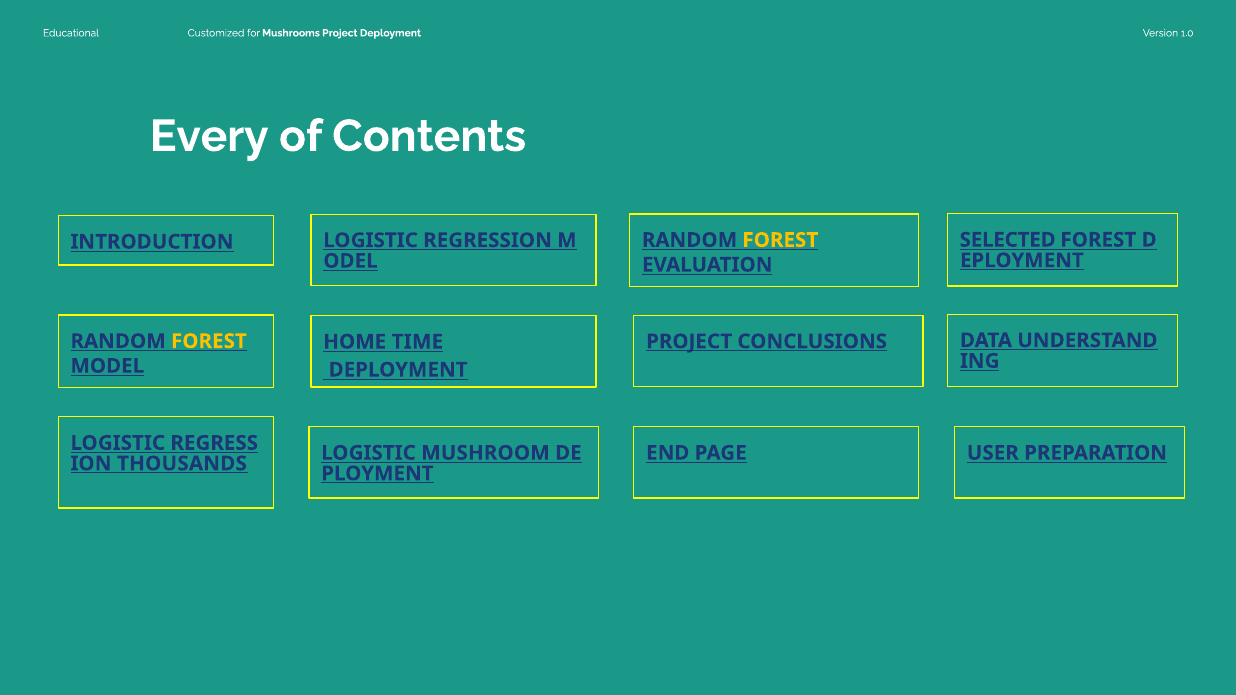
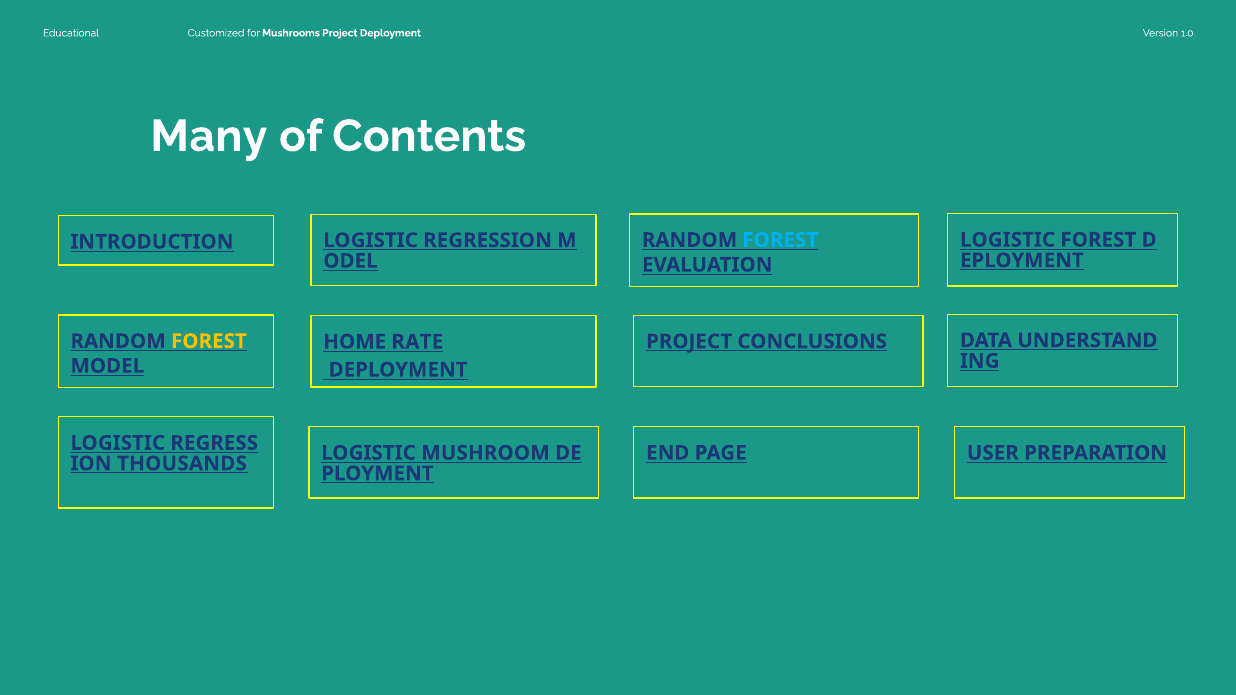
Every: Every -> Many
SELECTED at (1008, 240): SELECTED -> LOGISTIC
FOREST at (780, 240) colour: yellow -> light blue
TIME: TIME -> RATE
